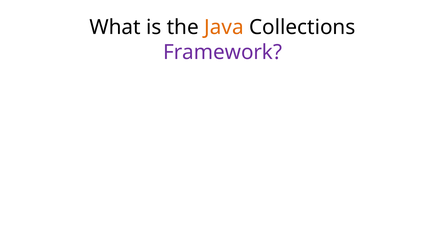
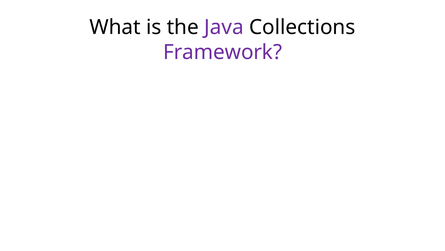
Java colour: orange -> purple
